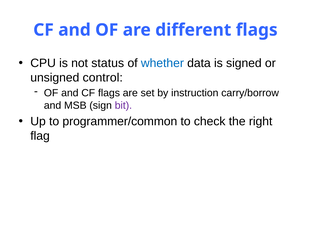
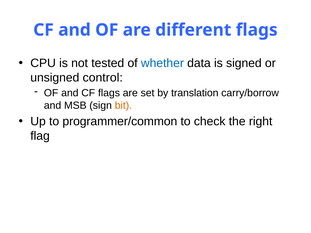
status: status -> tested
instruction: instruction -> translation
bit colour: purple -> orange
